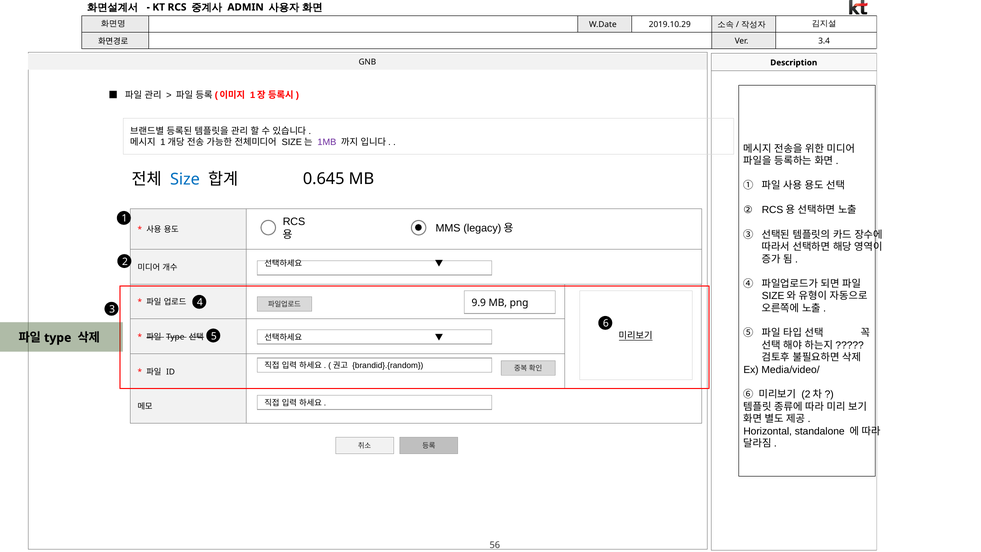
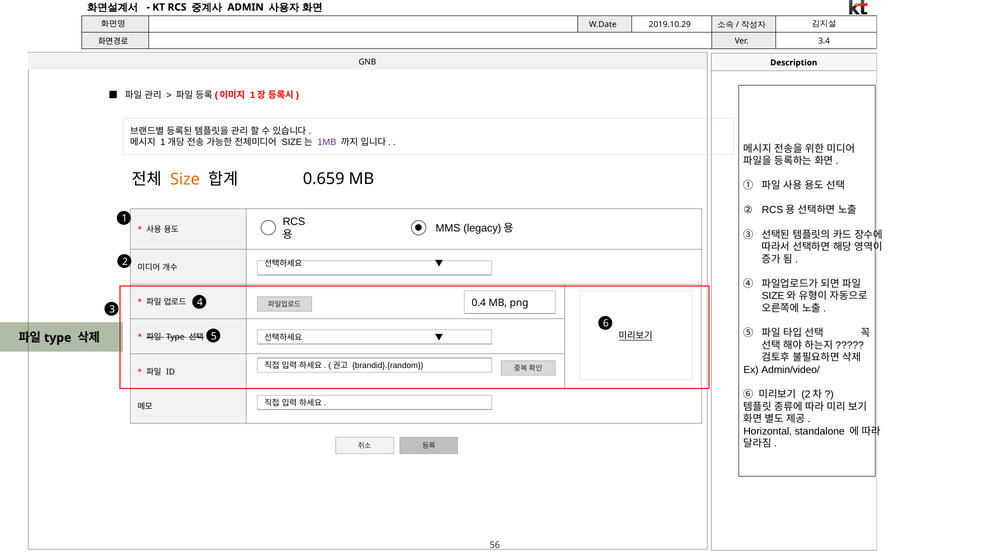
Size colour: blue -> orange
0.645: 0.645 -> 0.659
9.9: 9.9 -> 0.4
Media/video/: Media/video/ -> Admin/video/
